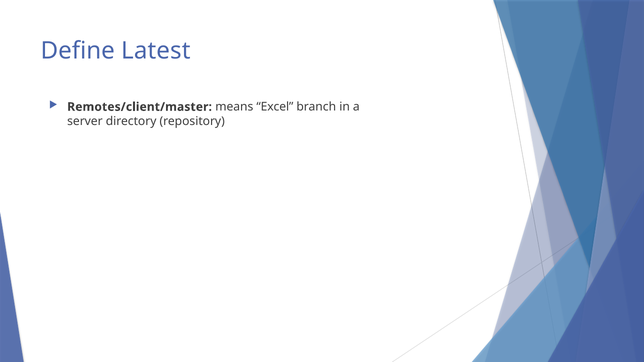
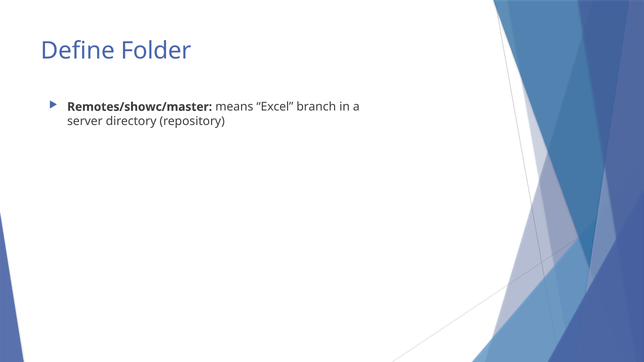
Latest: Latest -> Folder
Remotes/client/master: Remotes/client/master -> Remotes/showc/master
